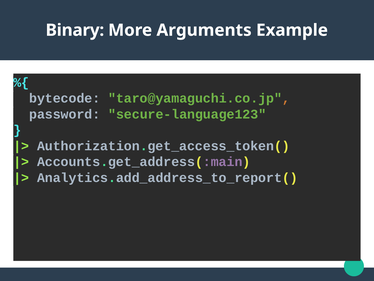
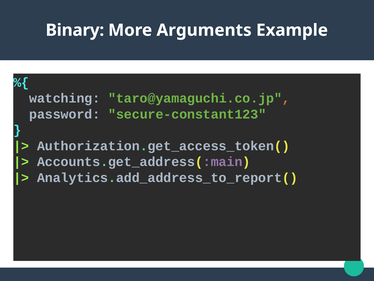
bytecode: bytecode -> watching
secure-language123: secure-language123 -> secure-constant123
